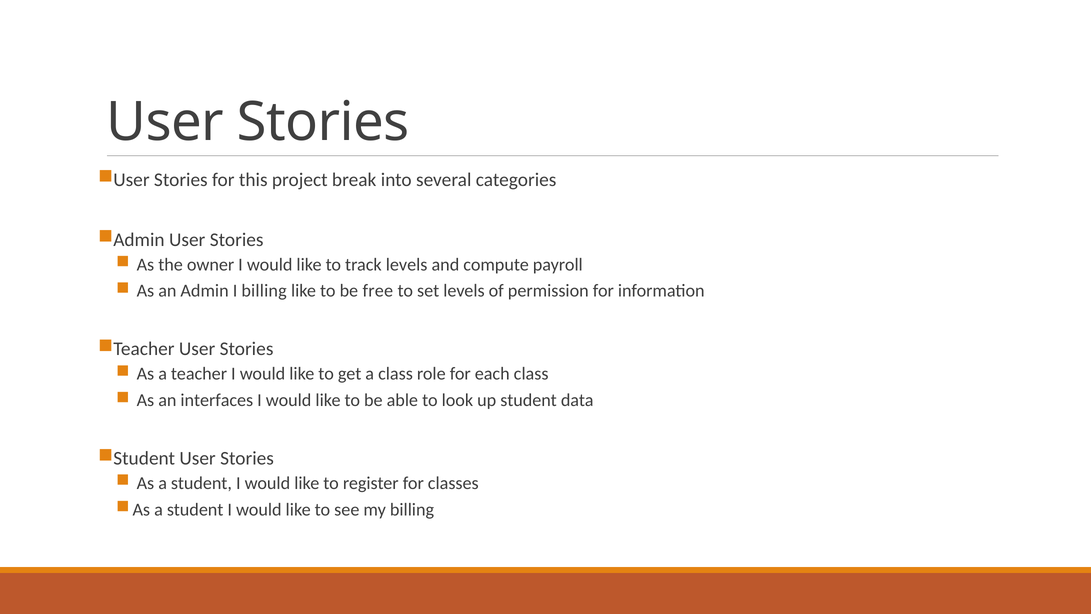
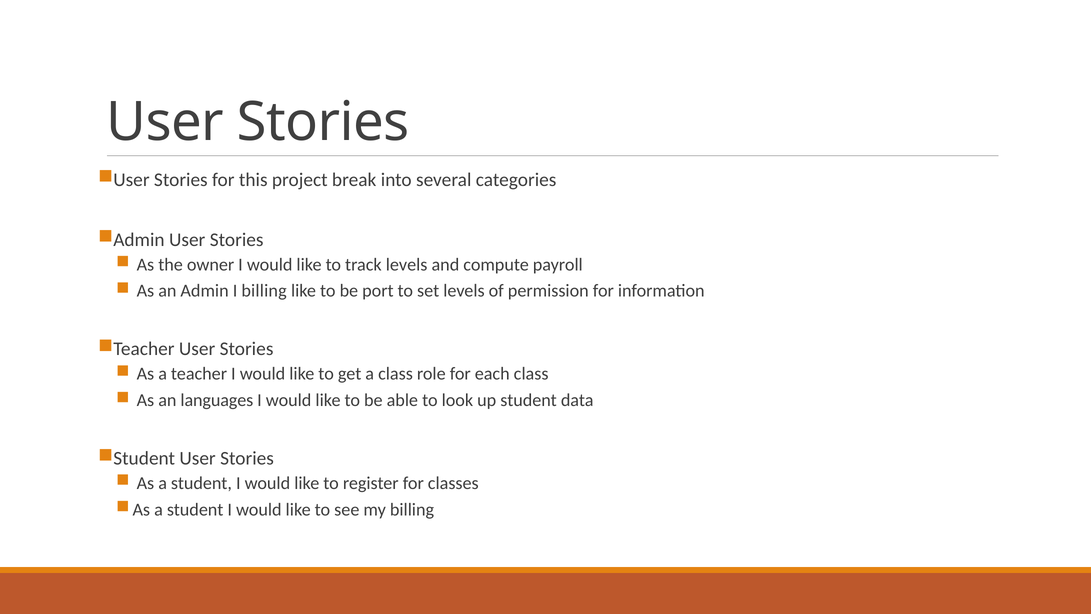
free: free -> port
interfaces: interfaces -> languages
